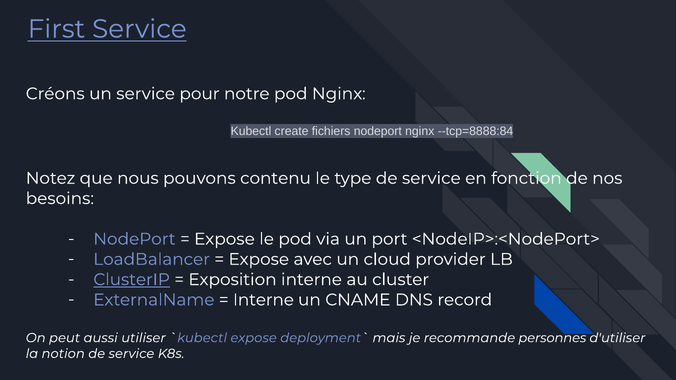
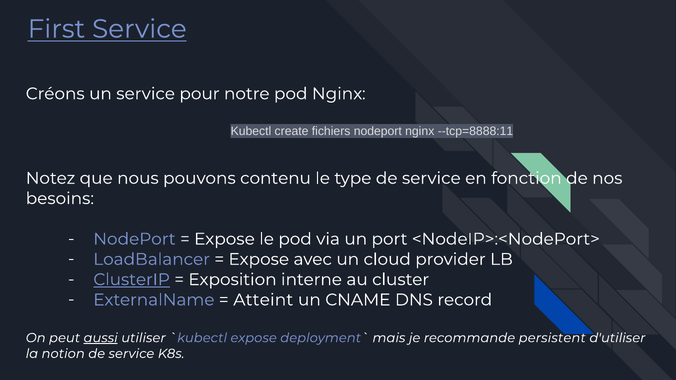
--tcp=8888:84: --tcp=8888:84 -> --tcp=8888:11
Interne at (263, 300): Interne -> Atteint
aussi underline: none -> present
personnes: personnes -> persistent
